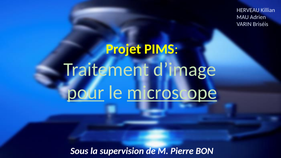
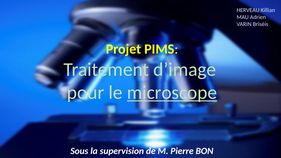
pour underline: present -> none
